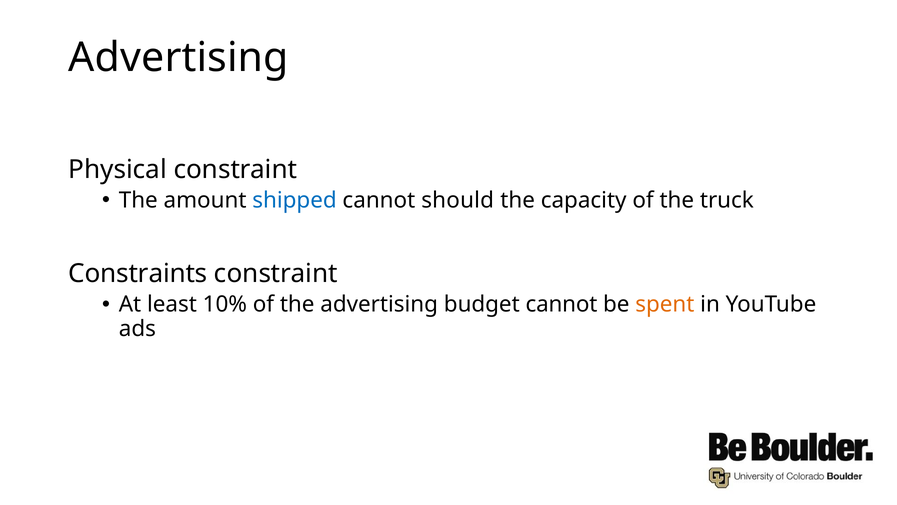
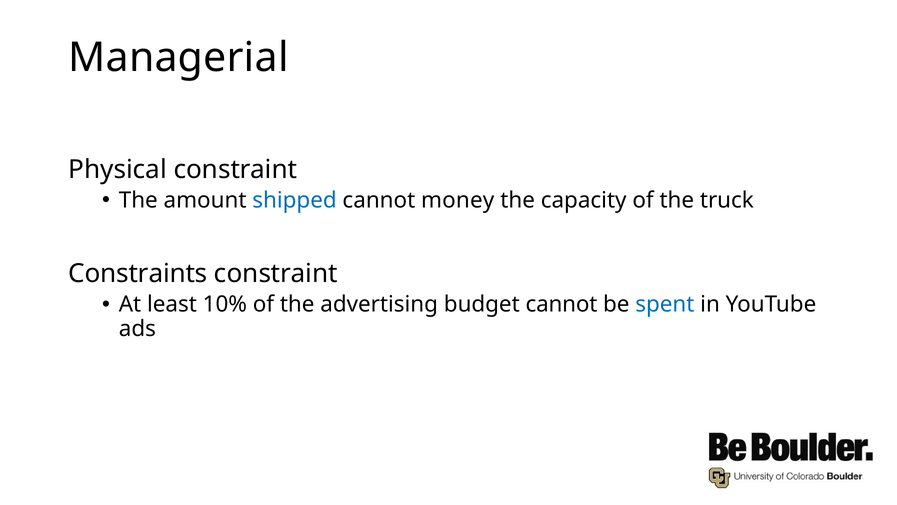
Advertising at (179, 58): Advertising -> Managerial
should: should -> money
spent colour: orange -> blue
